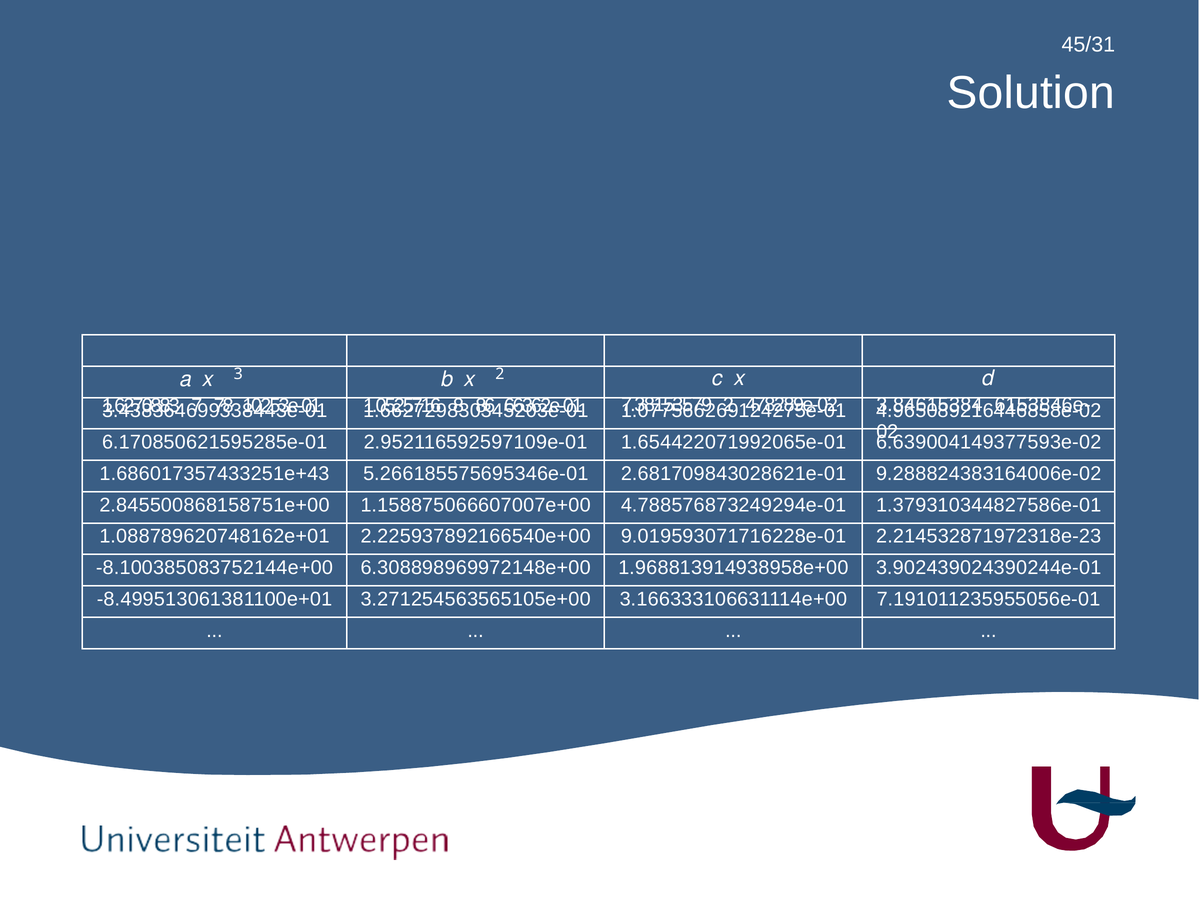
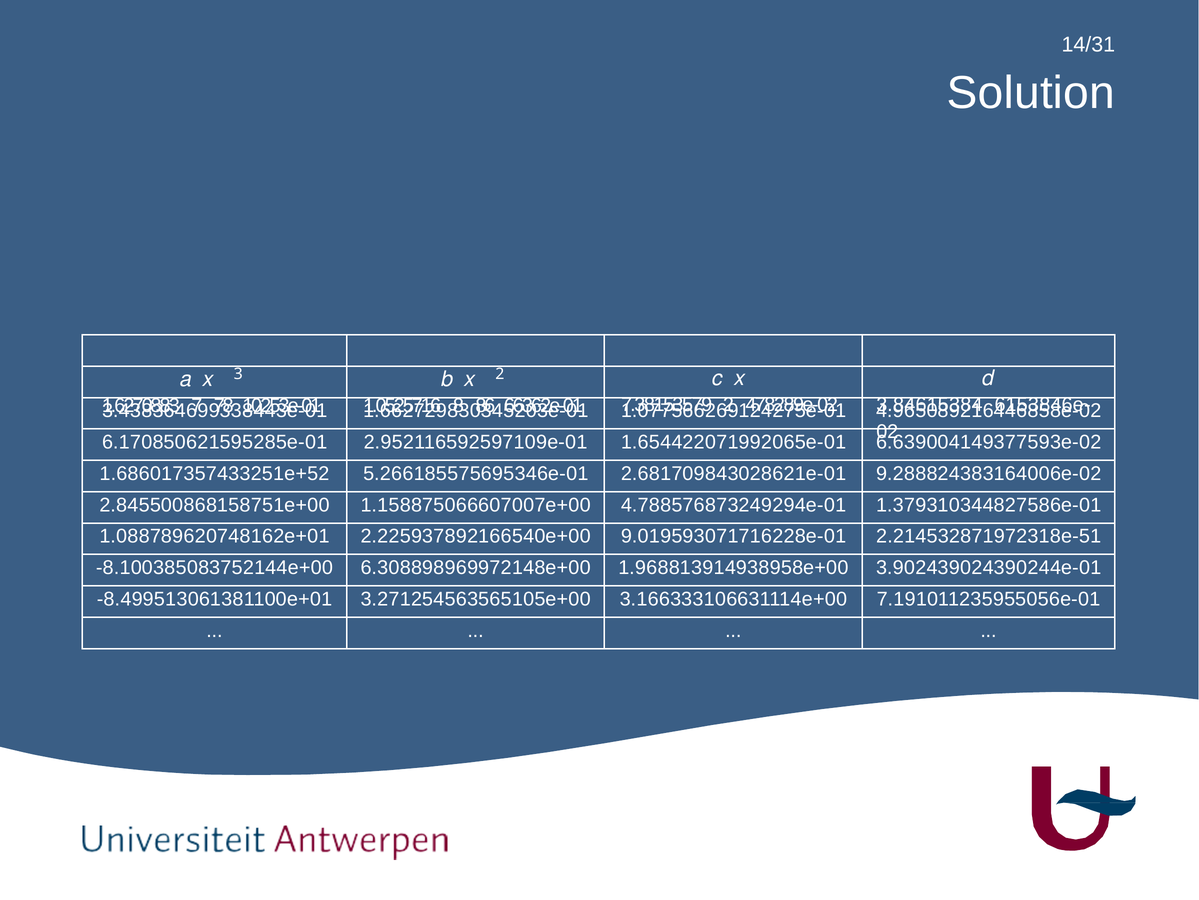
45/31: 45/31 -> 14/31
1.686017357433251e+43: 1.686017357433251e+43 -> 1.686017357433251e+52
2.214532871972318e-23: 2.214532871972318e-23 -> 2.214532871972318e-51
